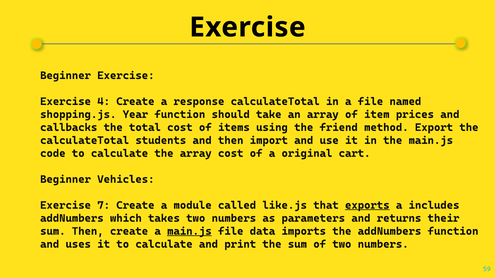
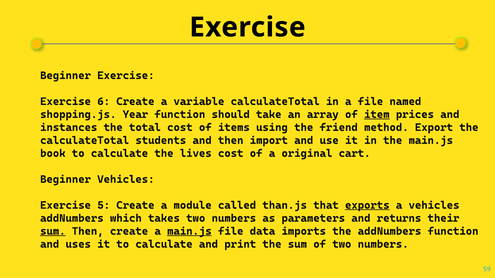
4: 4 -> 6
response: response -> variable
item underline: none -> present
callbacks: callbacks -> instances
code: code -> book
the array: array -> lives
7: 7 -> 5
like.js: like.js -> than.js
a includes: includes -> vehicles
sum at (53, 231) underline: none -> present
